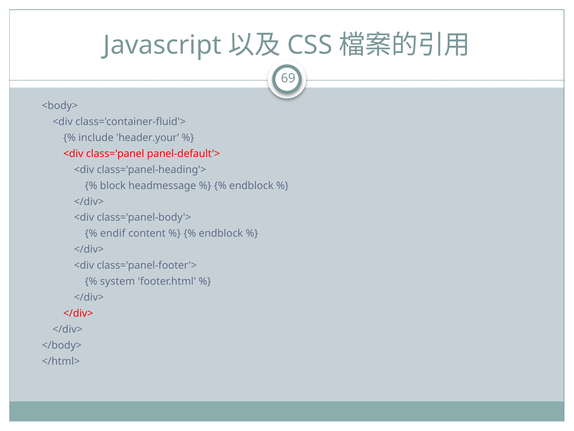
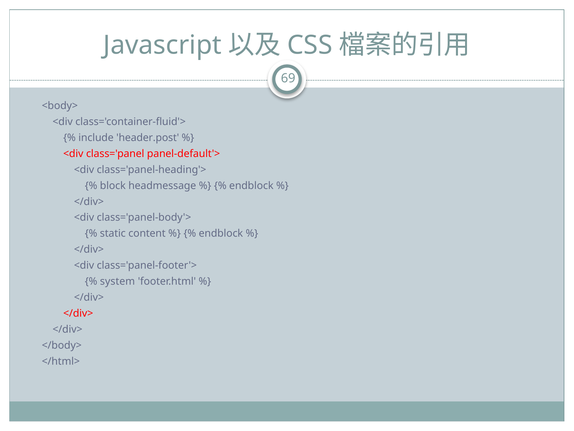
header.your: header.your -> header.post
endif: endif -> static
